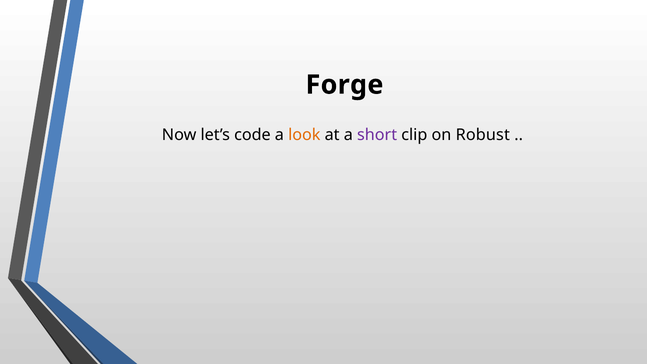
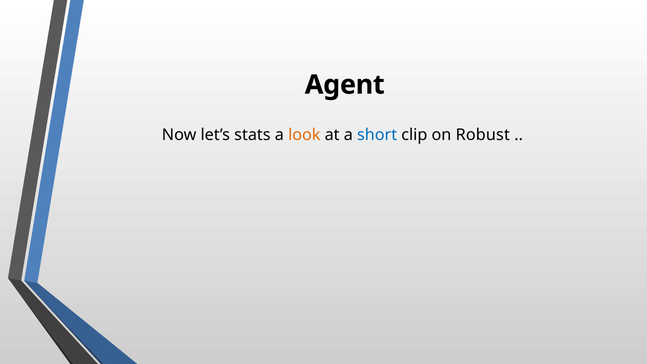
Forge: Forge -> Agent
code: code -> stats
short colour: purple -> blue
